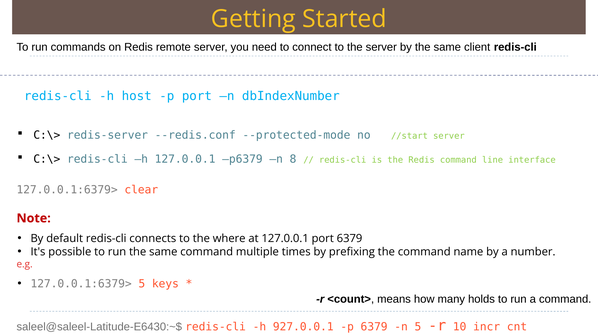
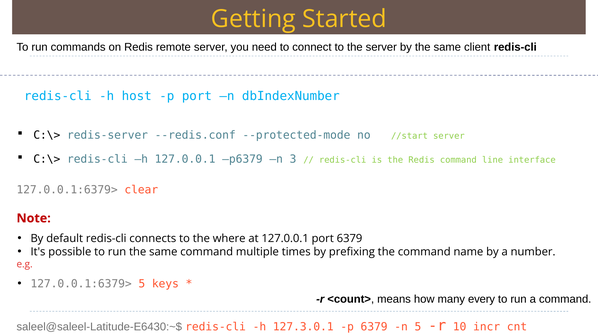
8: 8 -> 3
holds: holds -> every
927.0.0.1: 927.0.0.1 -> 127.3.0.1
